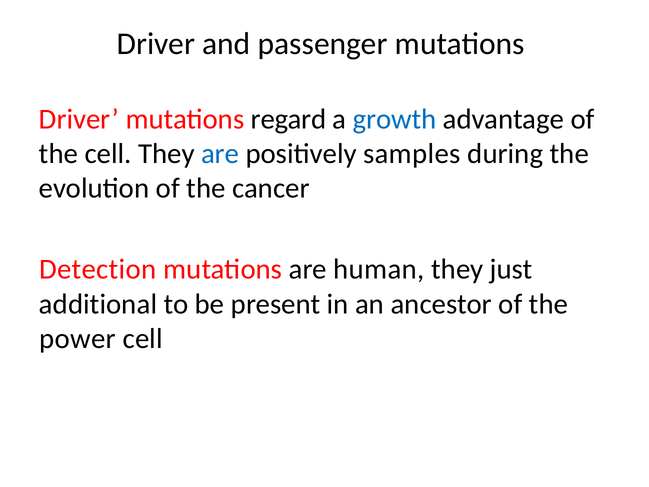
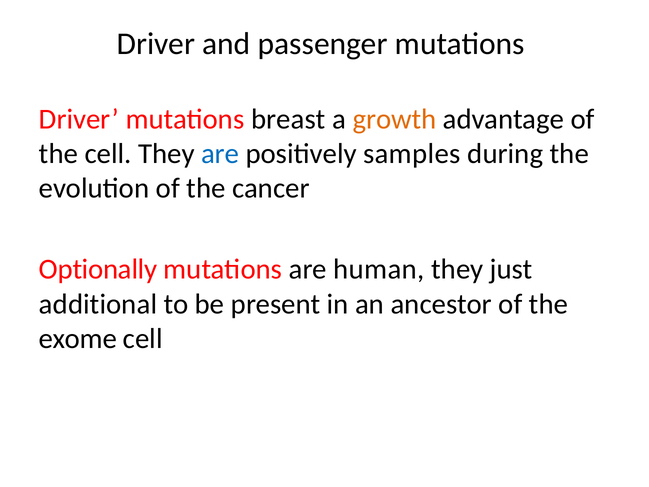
regard: regard -> breast
growth colour: blue -> orange
Detection: Detection -> Optionally
power: power -> exome
